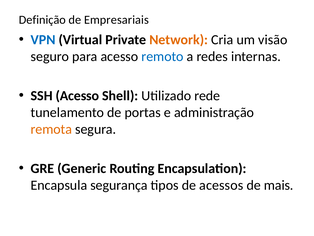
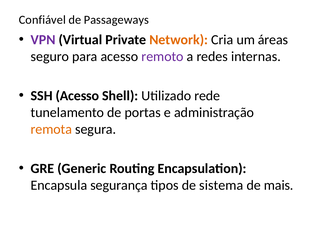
Definição: Definição -> Confiável
Empresariais: Empresariais -> Passageways
VPN colour: blue -> purple
visão: visão -> áreas
remoto colour: blue -> purple
acessos: acessos -> sistema
